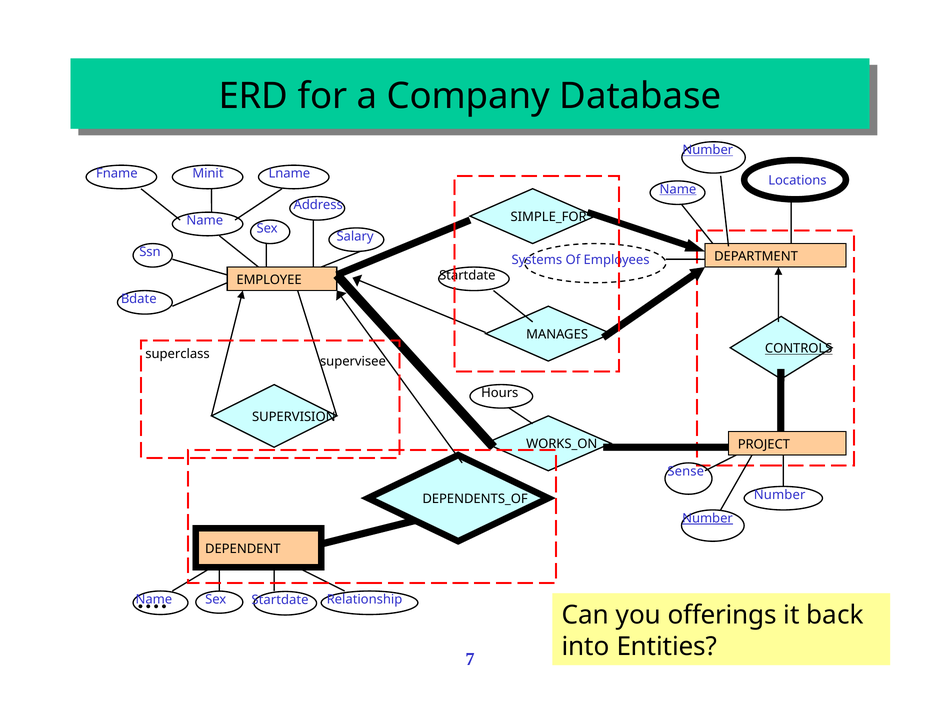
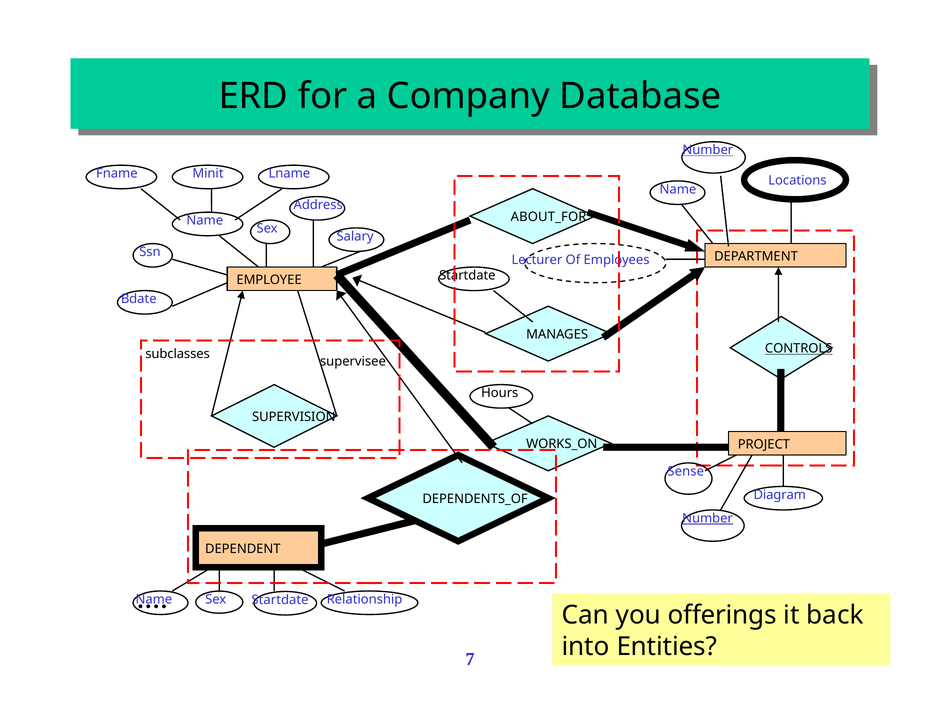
Name at (678, 189) underline: present -> none
SIMPLE_FOR: SIMPLE_FOR -> ABOUT_FOR
Systems: Systems -> Lecturer
superclass: superclass -> subclasses
Number at (780, 495): Number -> Diagram
